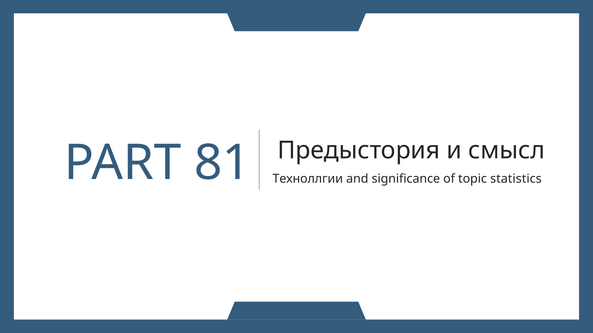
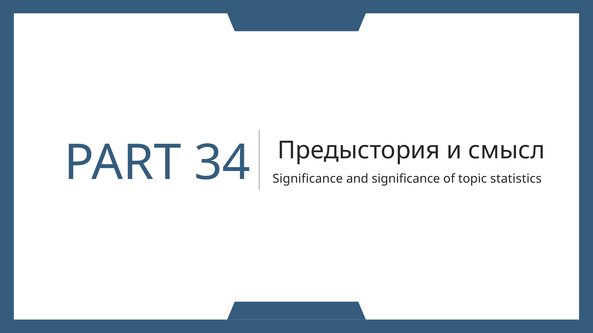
81: 81 -> 34
Техноллгии at (308, 179): Техноллгии -> Significance
